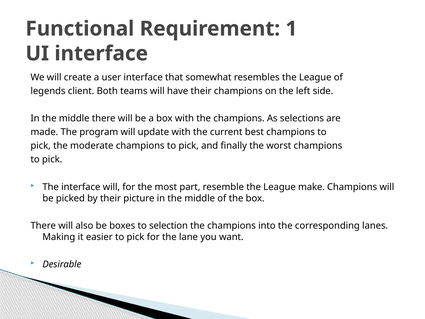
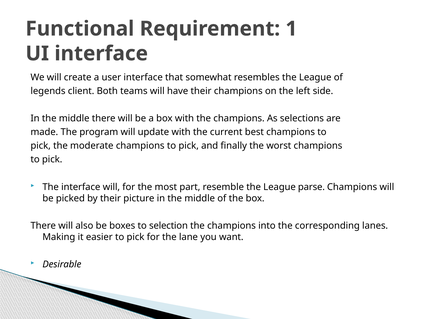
make: make -> parse
